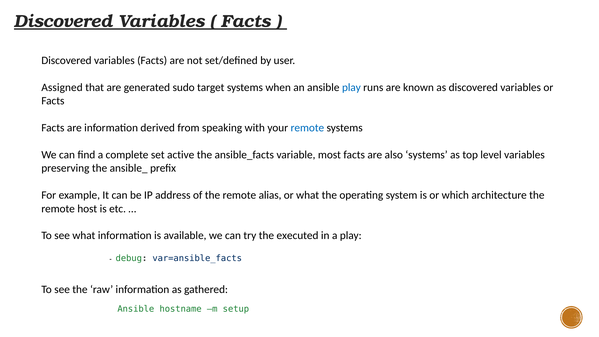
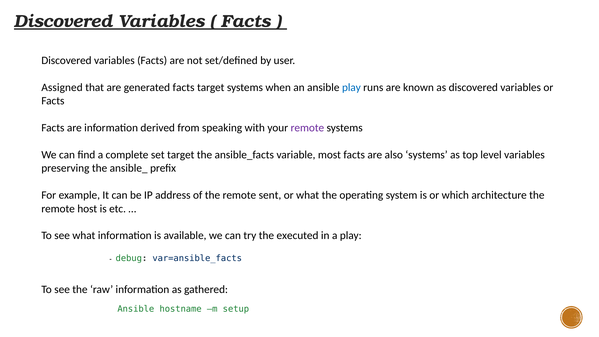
generated sudo: sudo -> facts
remote at (307, 128) colour: blue -> purple
set active: active -> target
alias: alias -> sent
